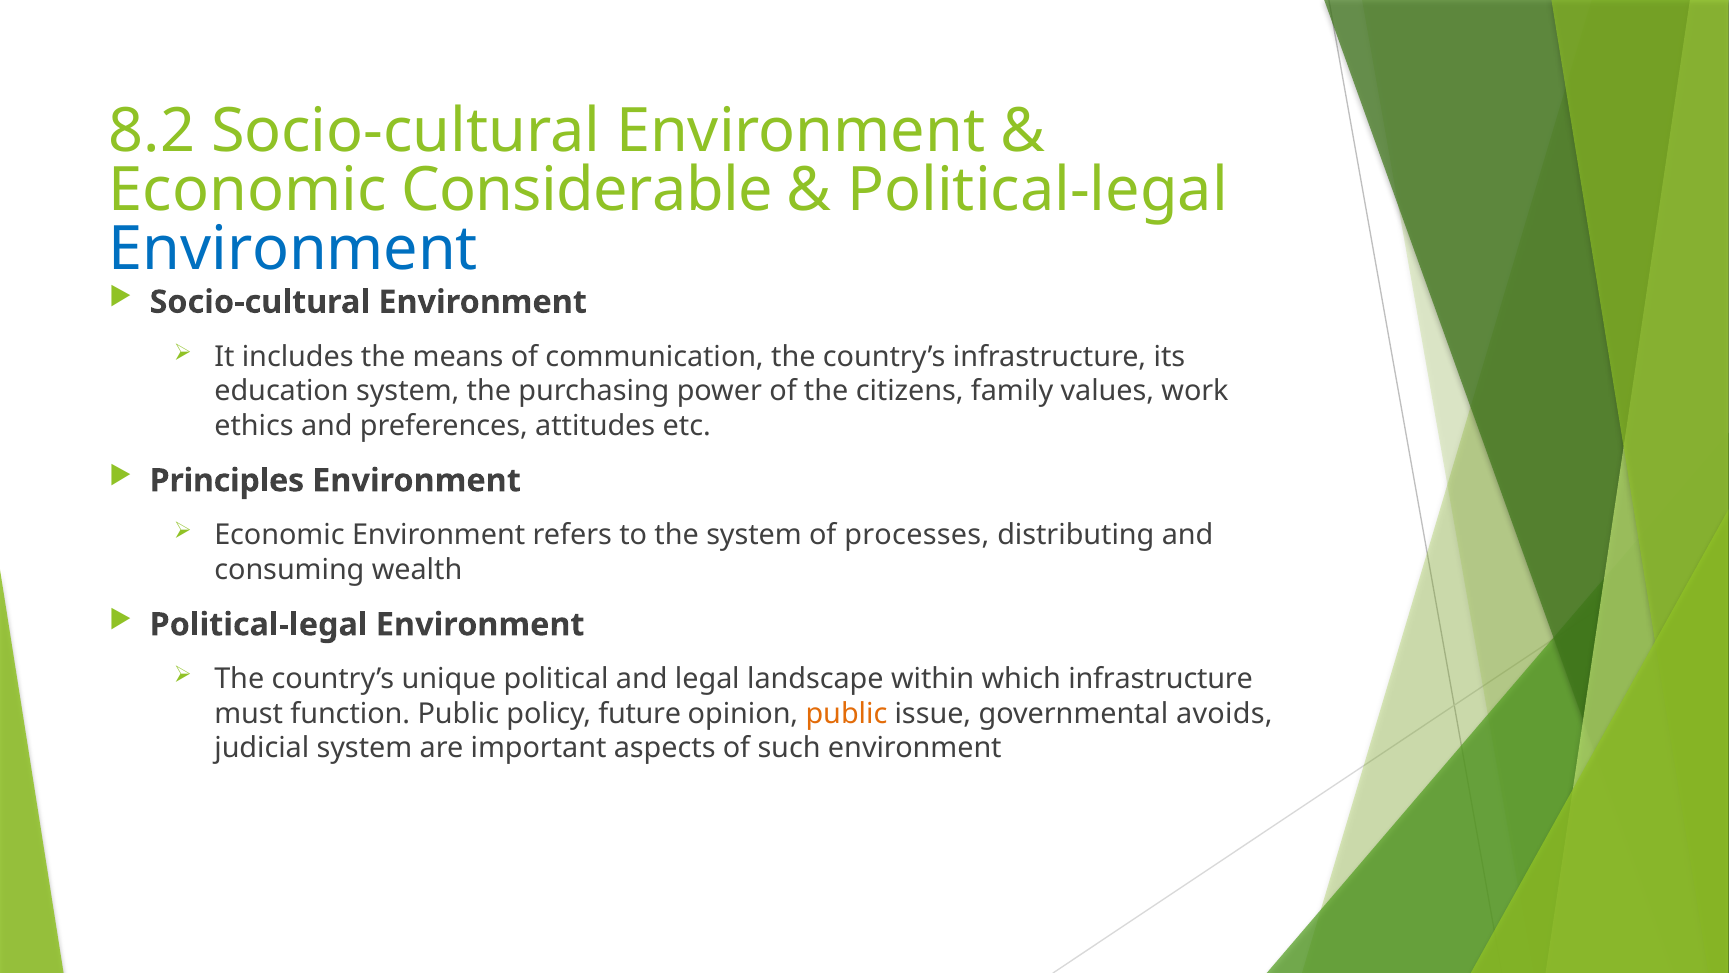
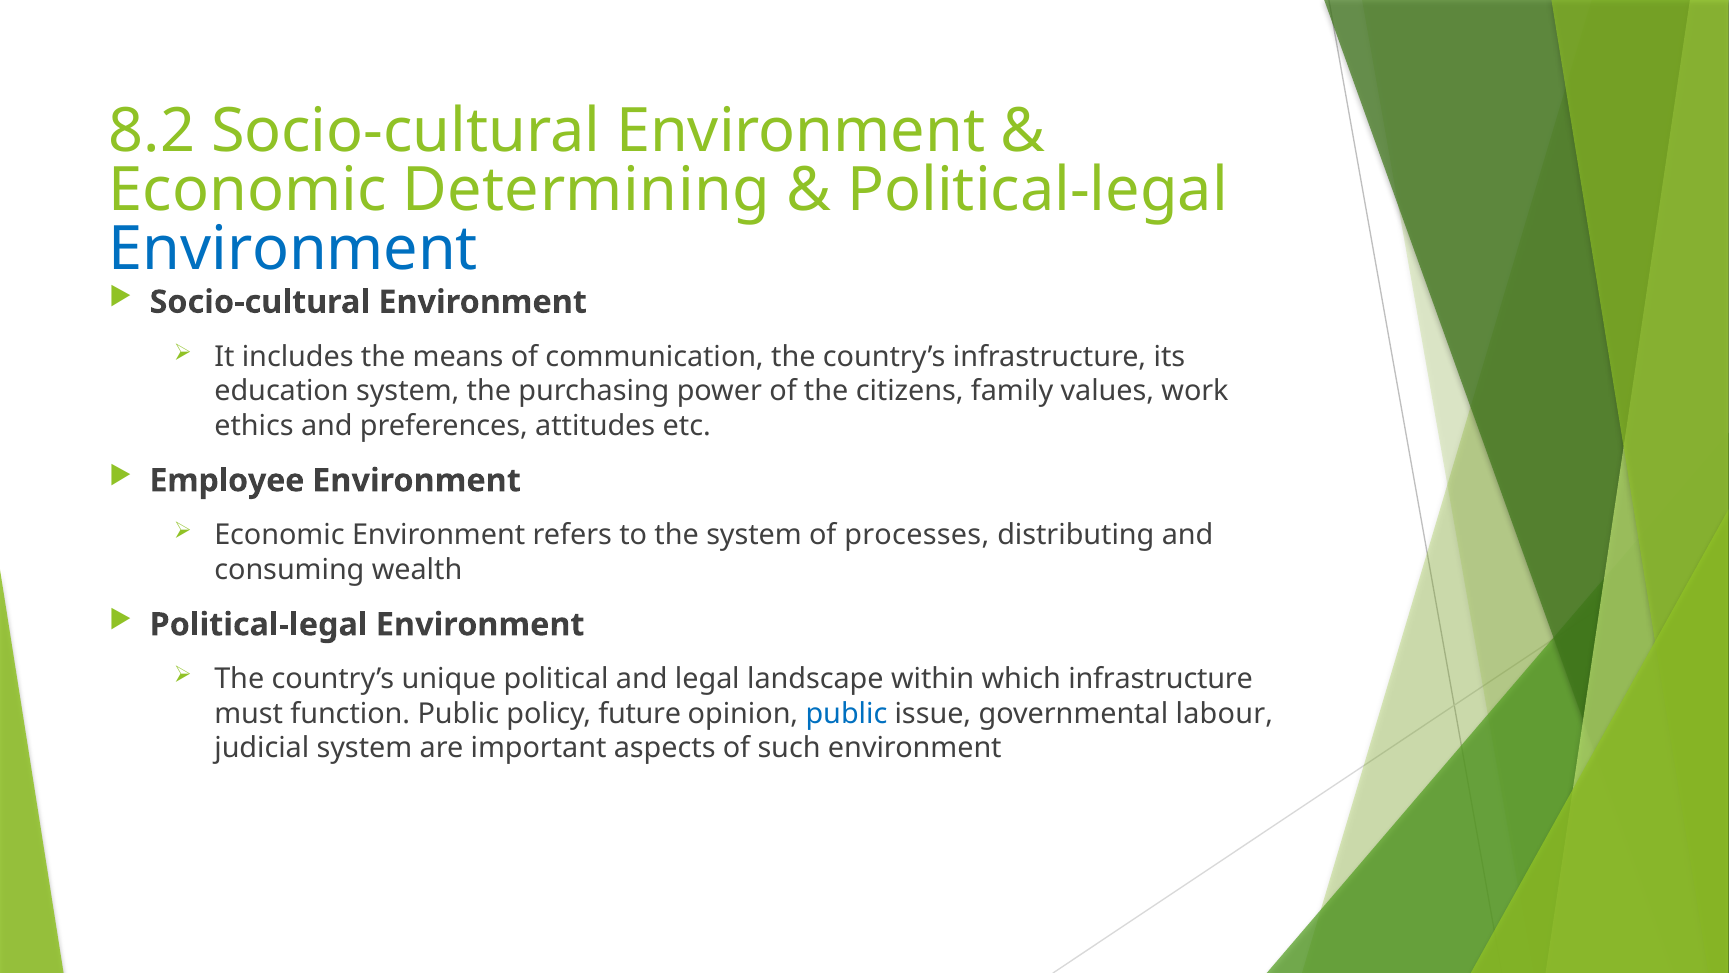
Considerable: Considerable -> Determining
Principles: Principles -> Employee
public at (846, 713) colour: orange -> blue
avoids: avoids -> labour
